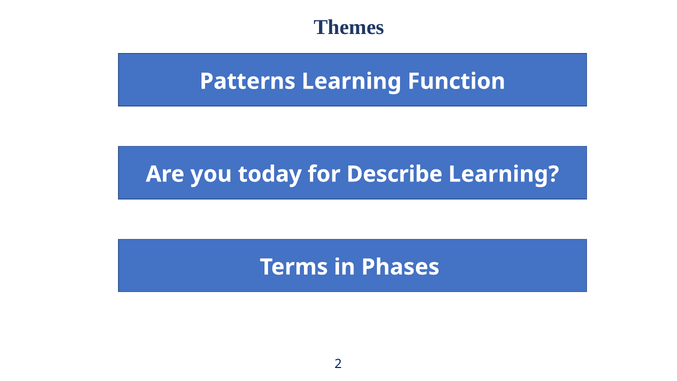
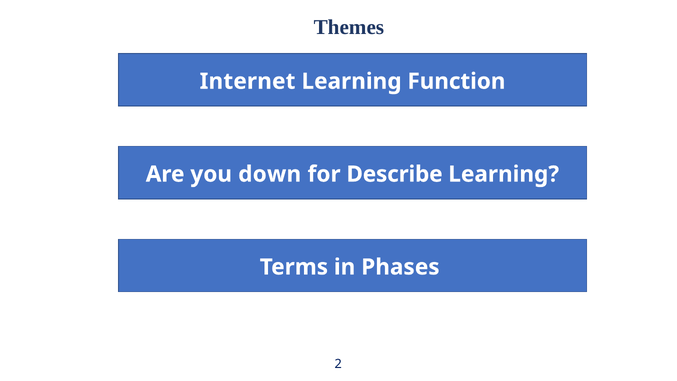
Patterns: Patterns -> Internet
today: today -> down
